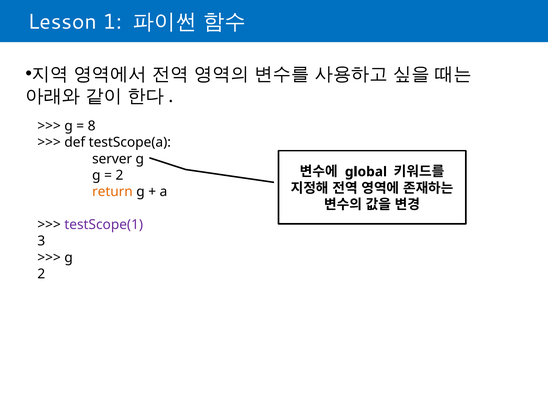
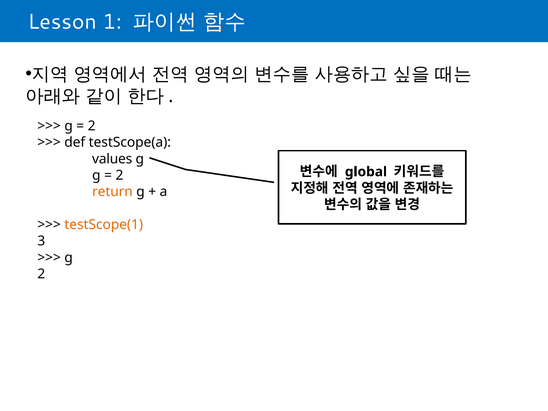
8 at (92, 126): 8 -> 2
server: server -> values
testScope(1 colour: purple -> orange
